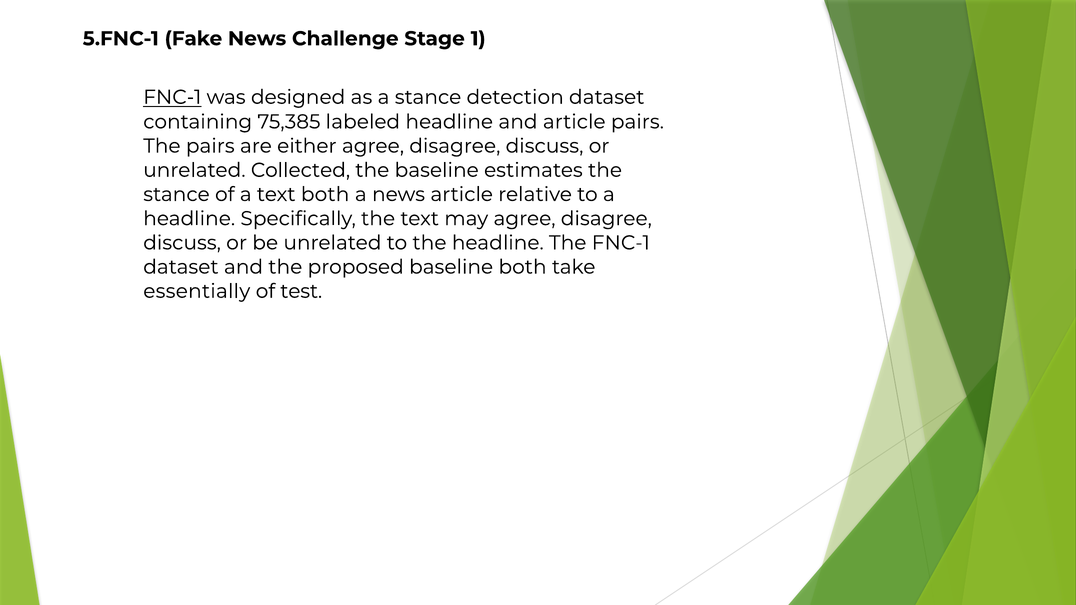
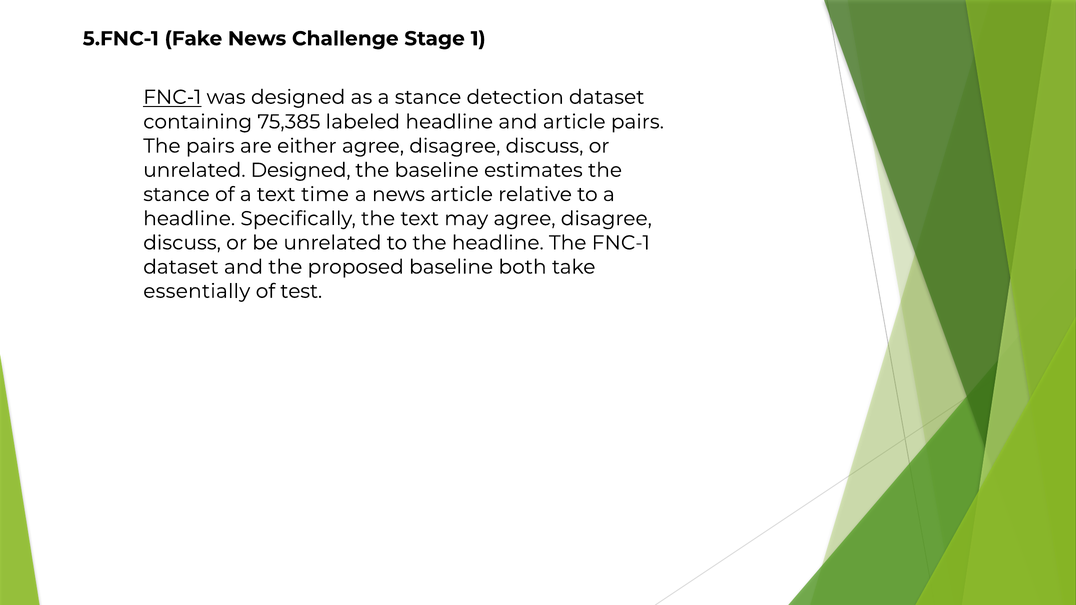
unrelated Collected: Collected -> Designed
text both: both -> time
